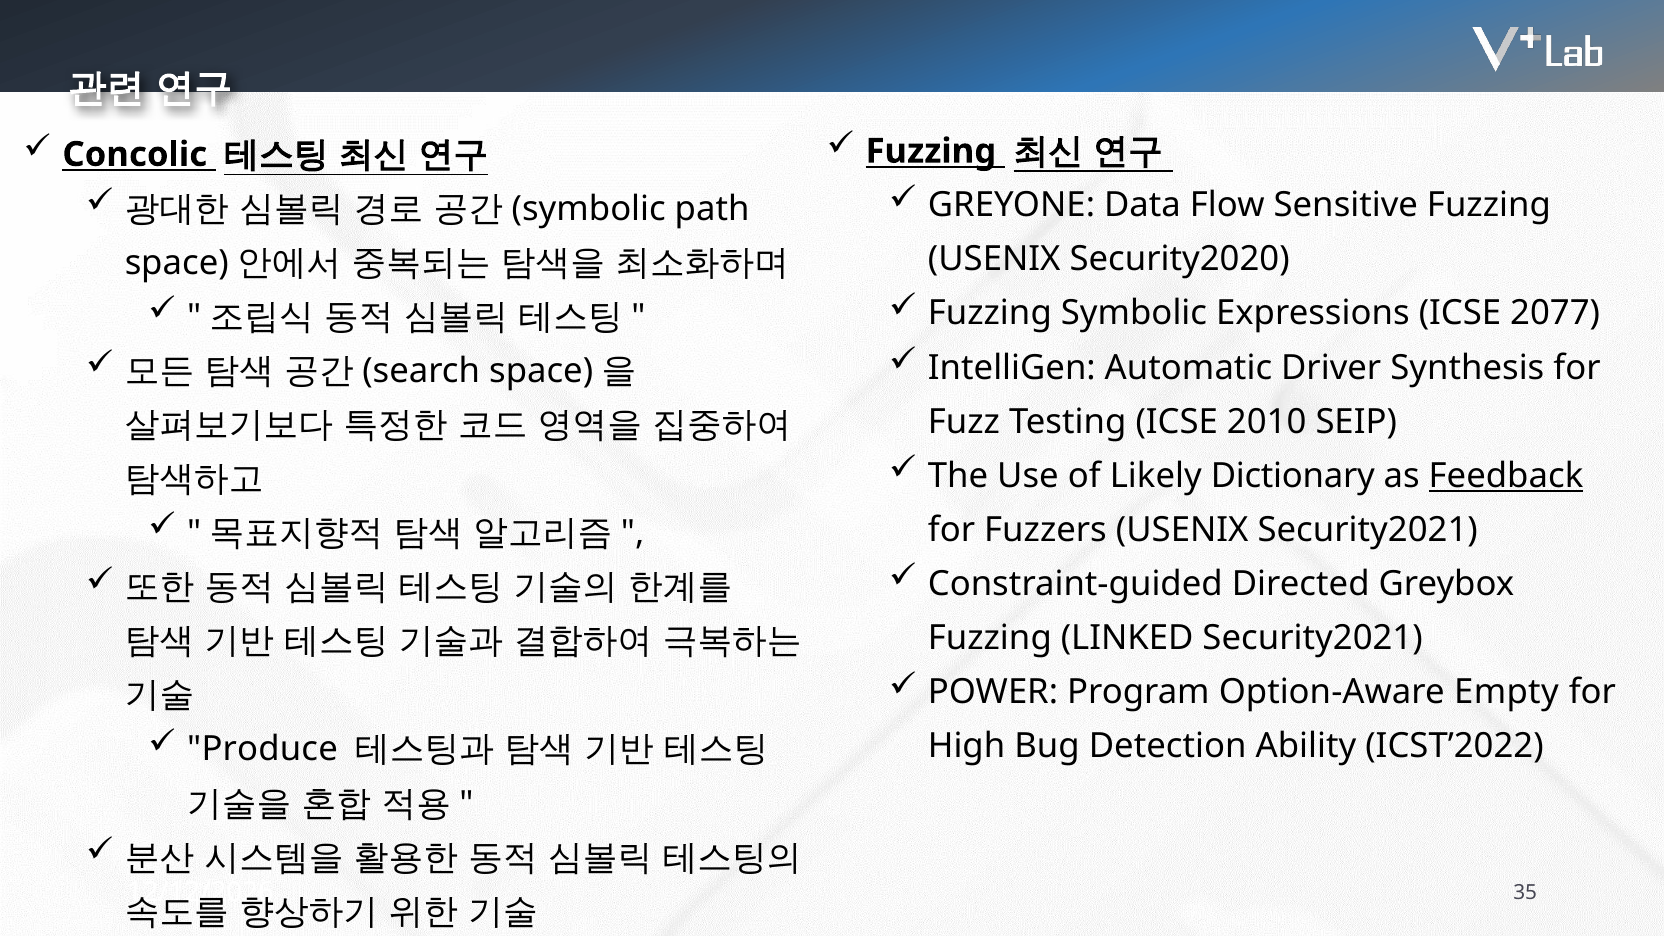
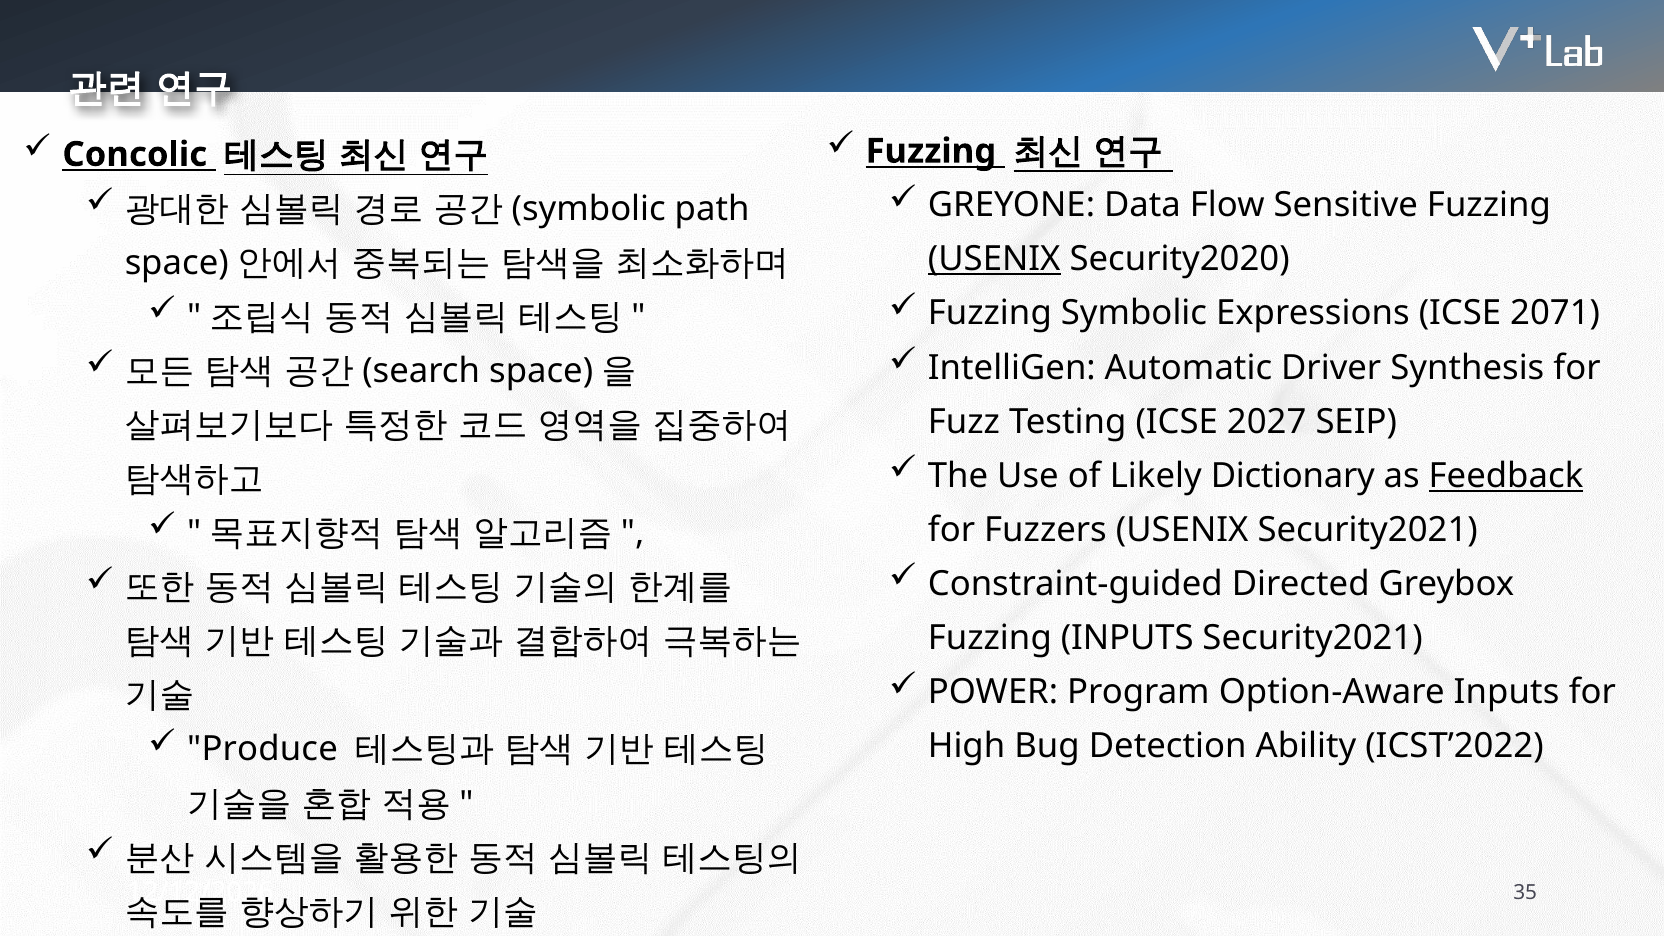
USENIX at (994, 259) underline: none -> present
2077: 2077 -> 2071
2010: 2010 -> 2027
Fuzzing LINKED: LINKED -> INPUTS
Option-Aware Empty: Empty -> Inputs
